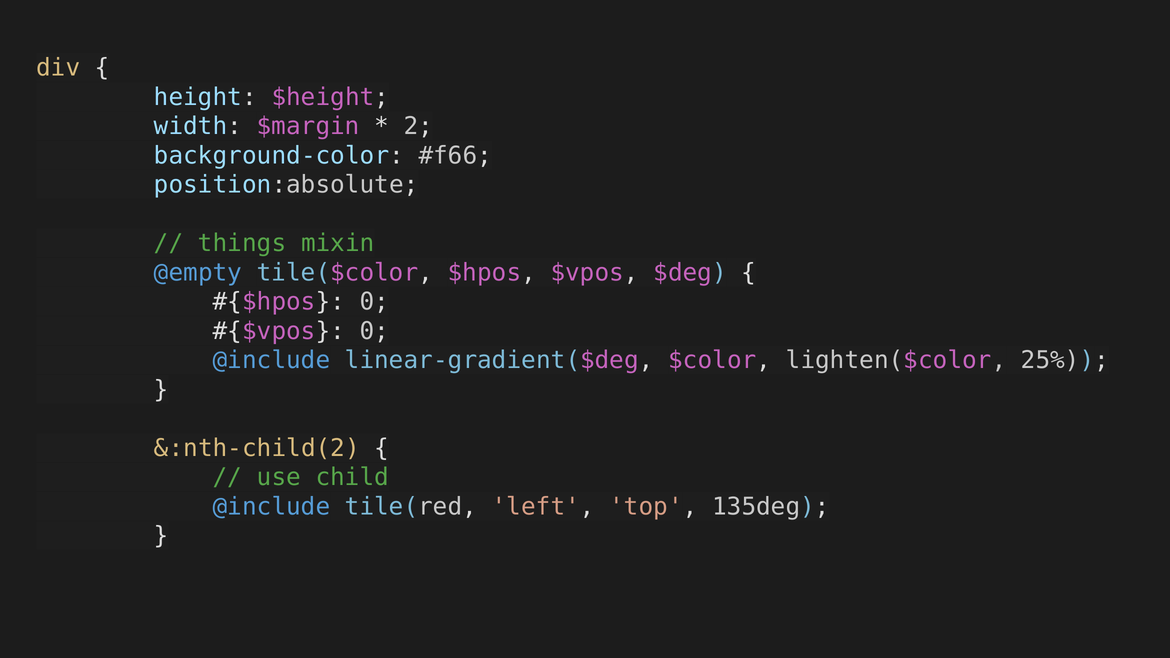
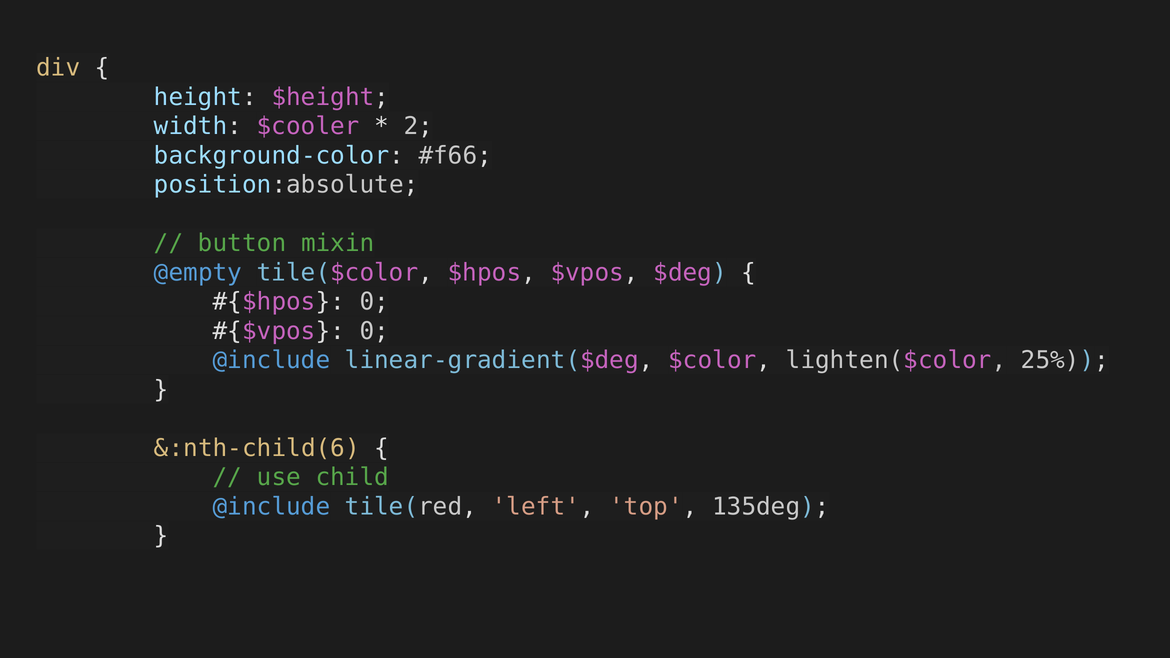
$margin: $margin -> $cooler
things: things -> button
&:nth-child(2: &:nth-child(2 -> &:nth-child(6
